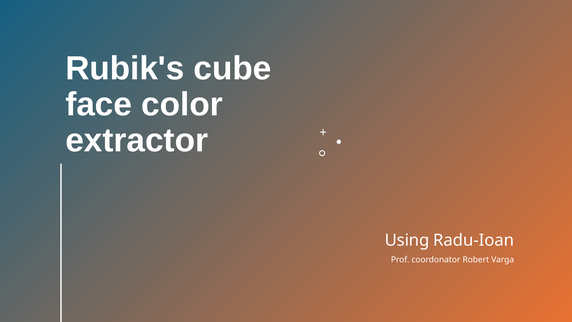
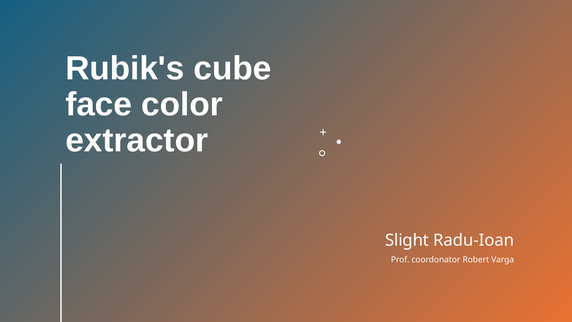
Using: Using -> Slight
